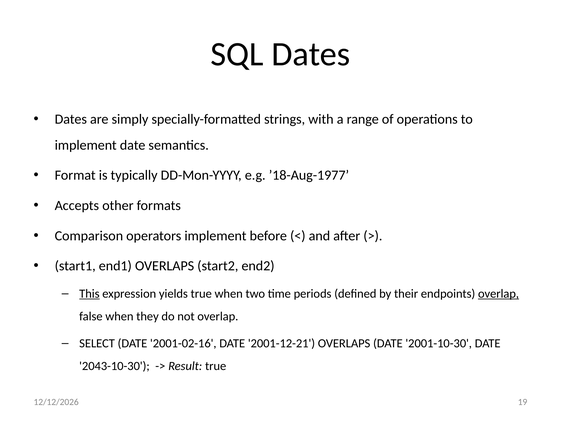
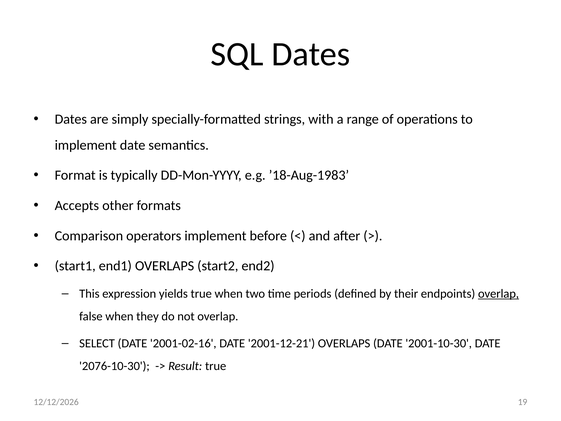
’18-Aug-1977: ’18-Aug-1977 -> ’18-Aug-1983
This underline: present -> none
2043-10-30: 2043-10-30 -> 2076-10-30
